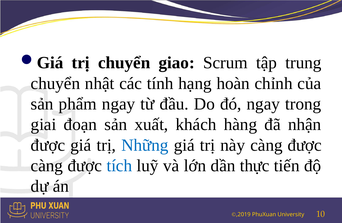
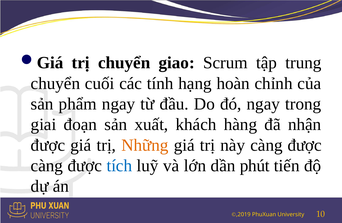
nhật: nhật -> cuối
Những colour: blue -> orange
thực: thực -> phút
